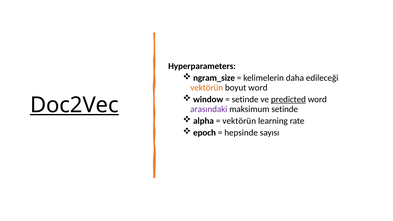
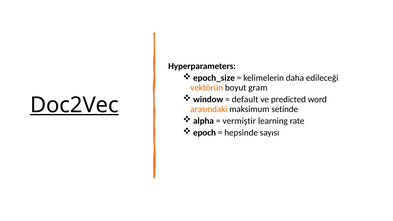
ngram_size: ngram_size -> epoch_size
boyut word: word -> gram
setinde at (245, 99): setinde -> default
predicted underline: present -> none
arasındaki colour: purple -> orange
vektörün at (239, 121): vektörün -> vermiştir
